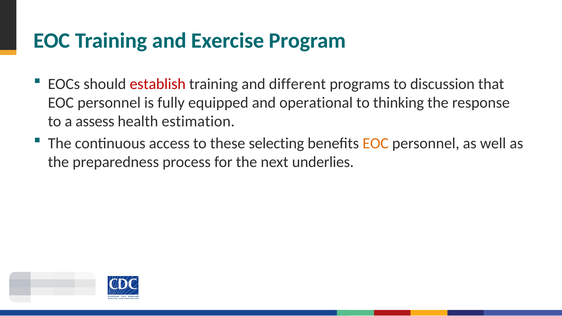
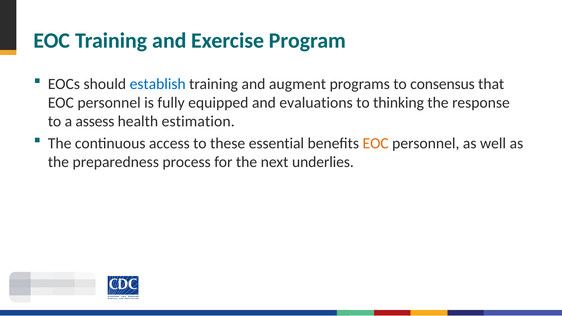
establish colour: red -> blue
different: different -> augment
discussion: discussion -> consensus
operational: operational -> evaluations
selecting: selecting -> essential
